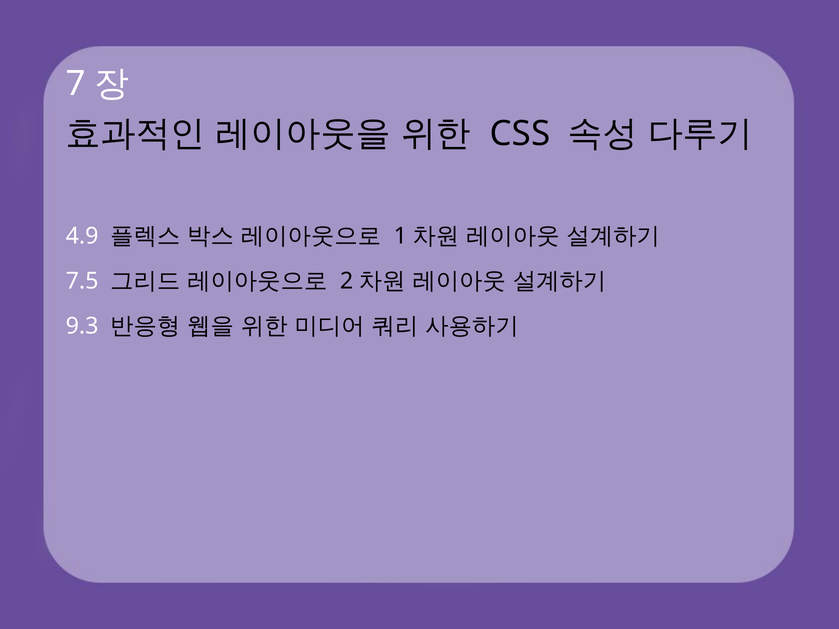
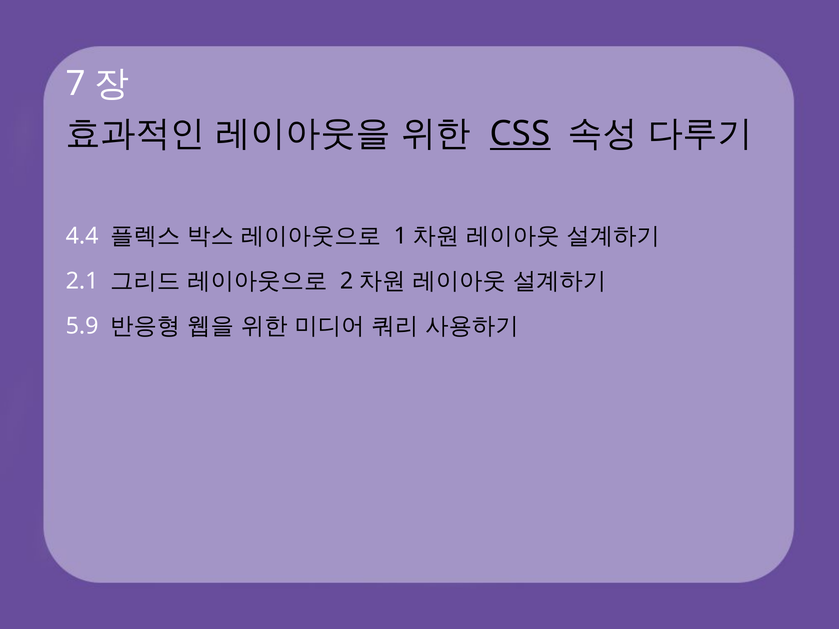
CSS underline: none -> present
4.9: 4.9 -> 4.4
7.5: 7.5 -> 2.1
9.3: 9.3 -> 5.9
